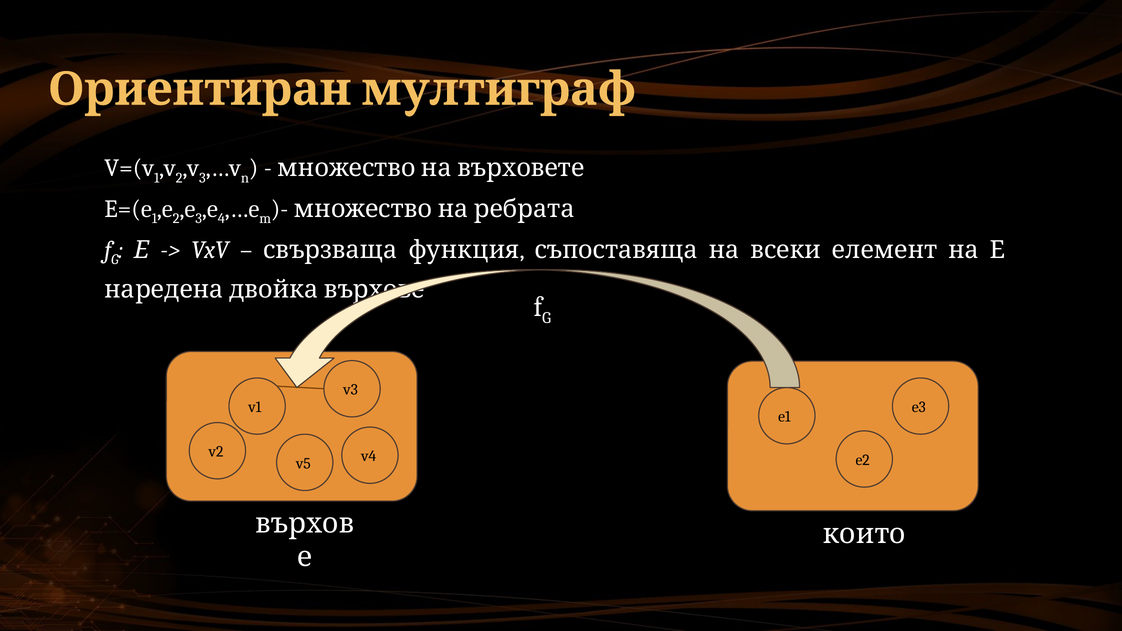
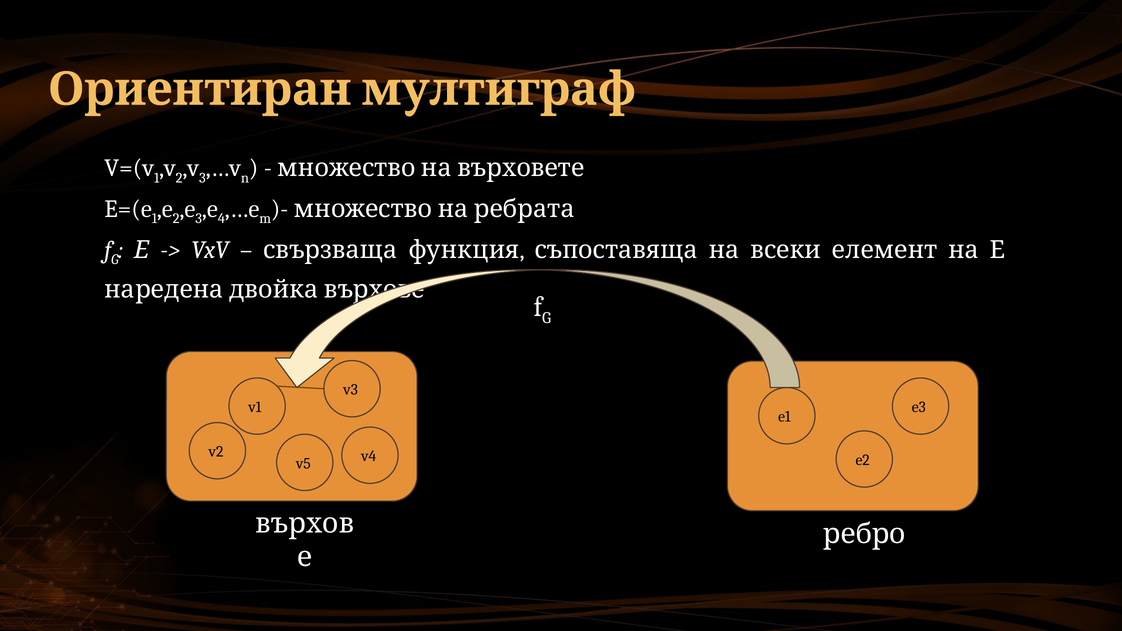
които: които -> ребро
